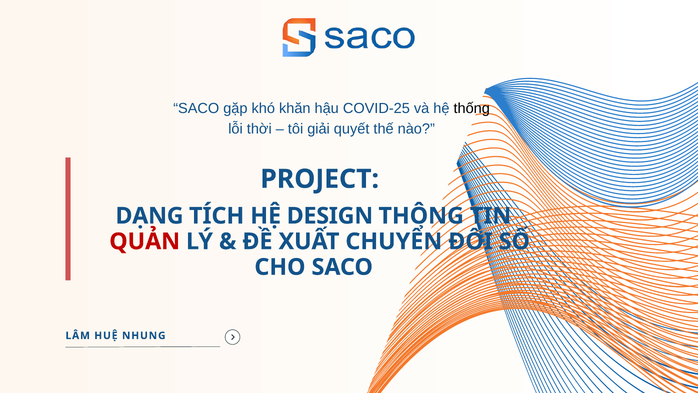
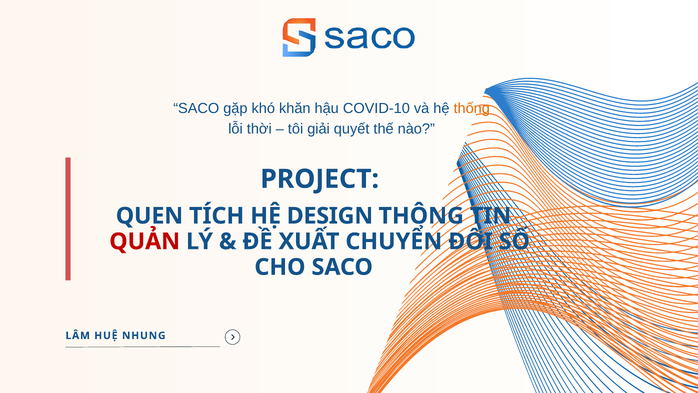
COVID-25: COVID-25 -> COVID-10
thống colour: black -> orange
DẠNG: DẠNG -> QUEN
